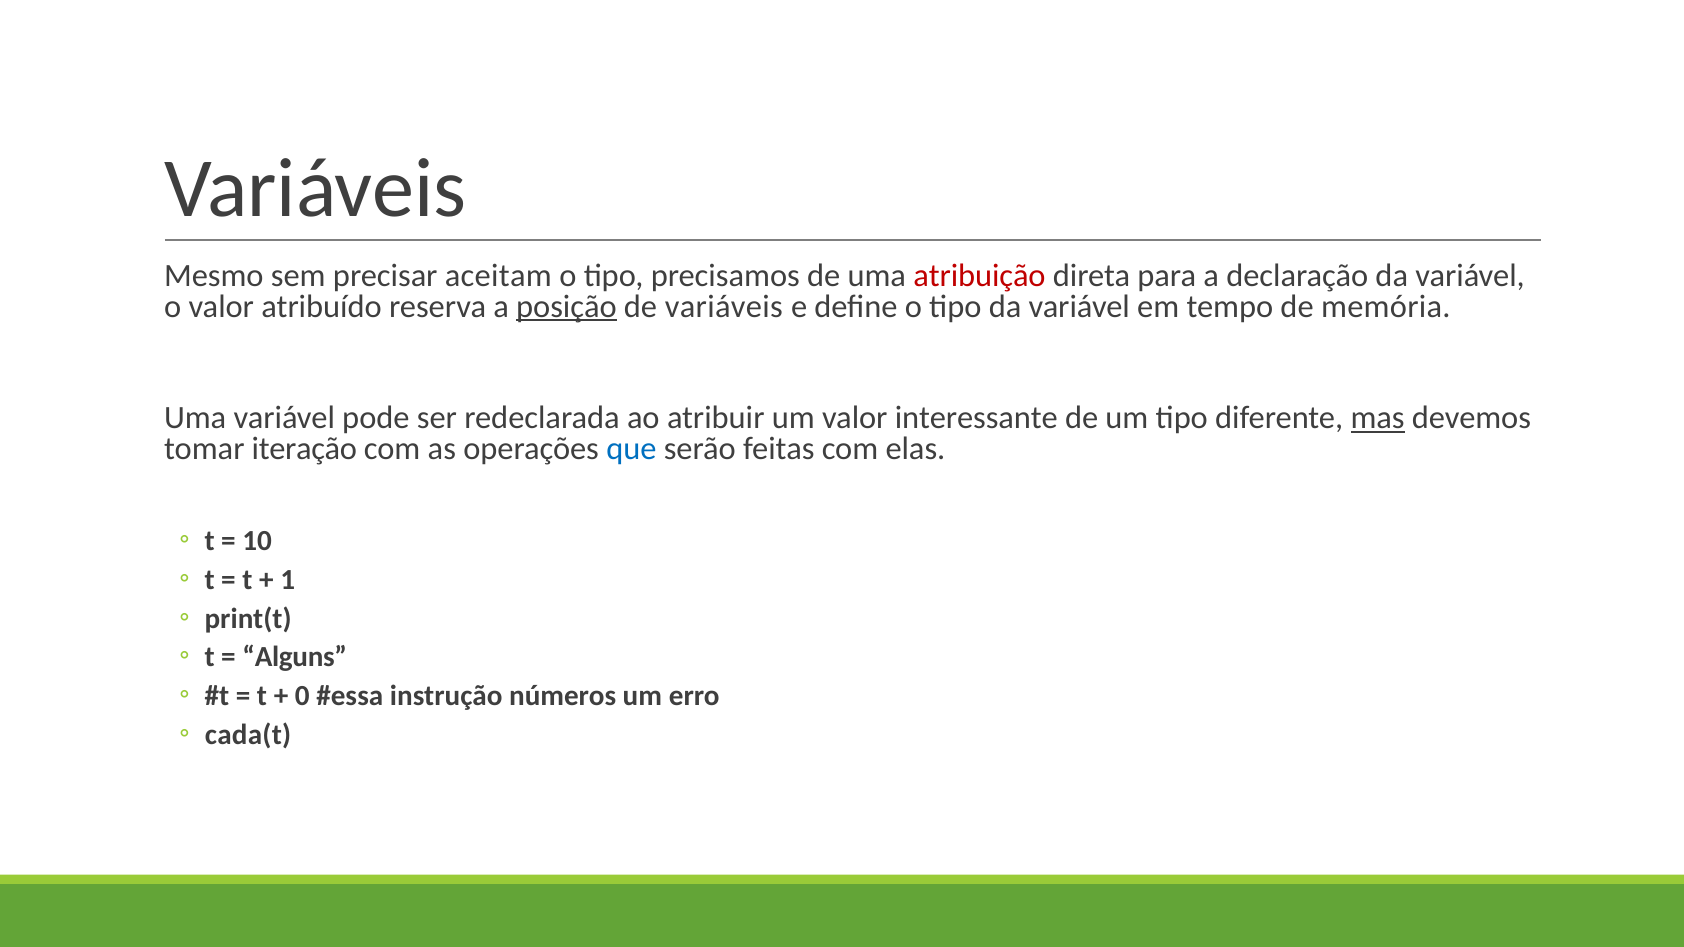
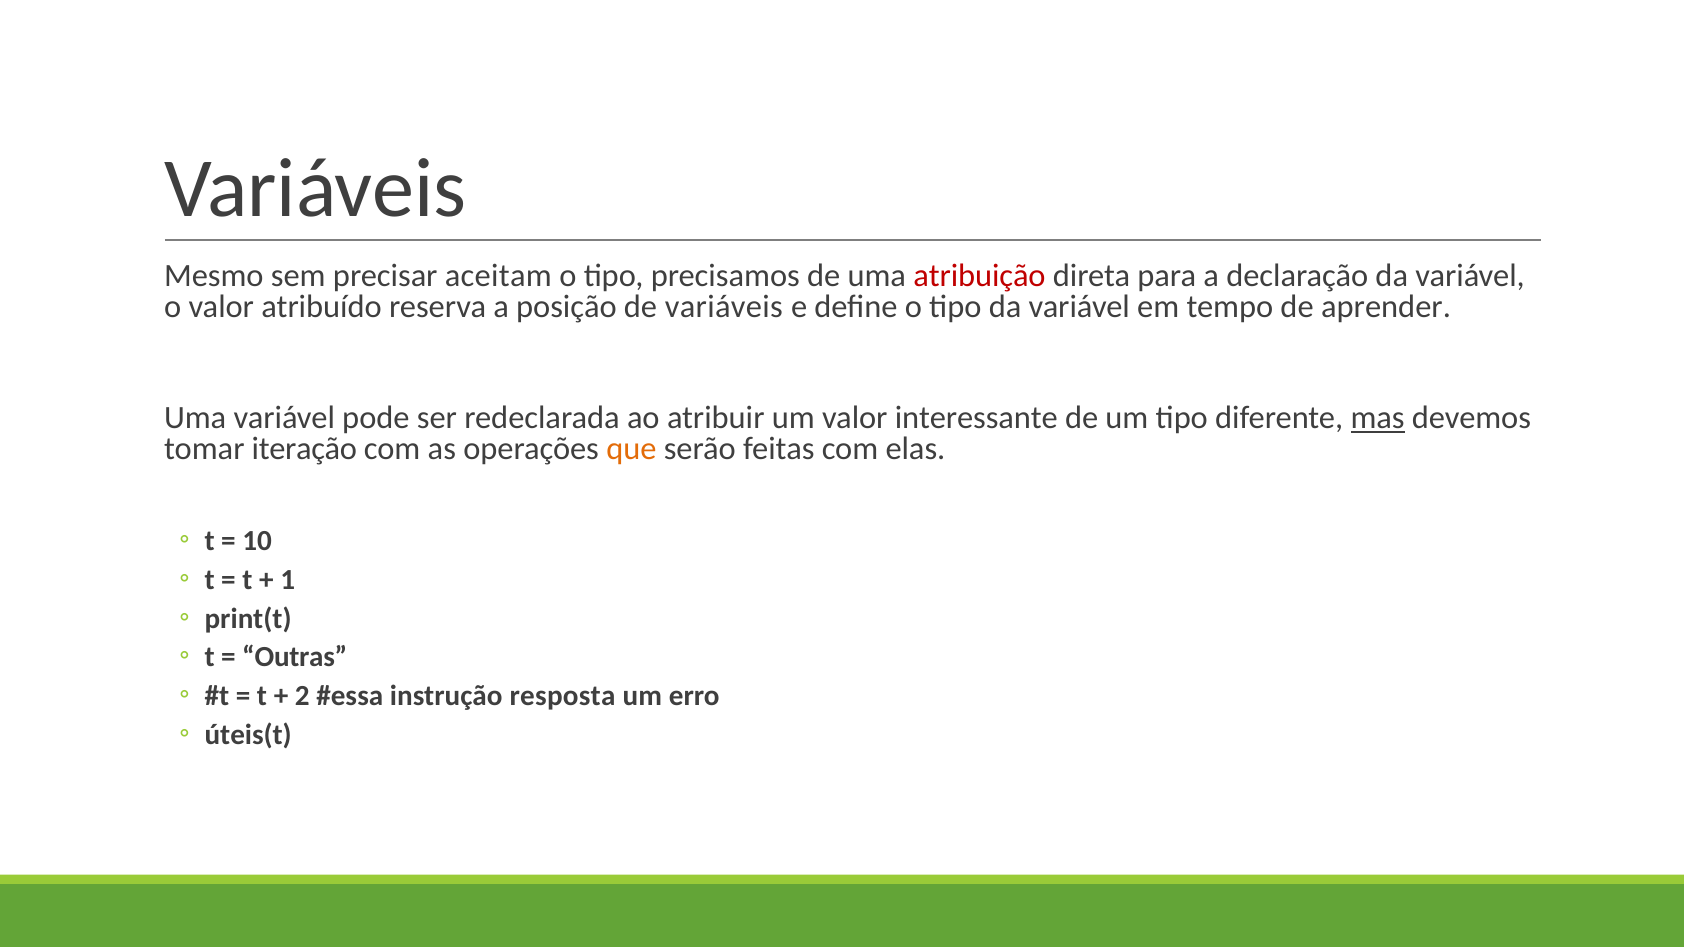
posição underline: present -> none
memória: memória -> aprender
que colour: blue -> orange
Alguns: Alguns -> Outras
0: 0 -> 2
números: números -> resposta
cada(t: cada(t -> úteis(t
